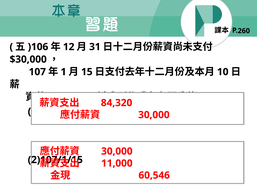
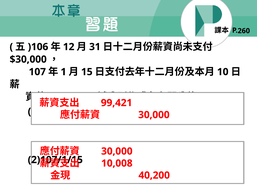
84,320: 84,320 -> 99,421
11,000: 11,000 -> 10,008
60,546: 60,546 -> 40,200
